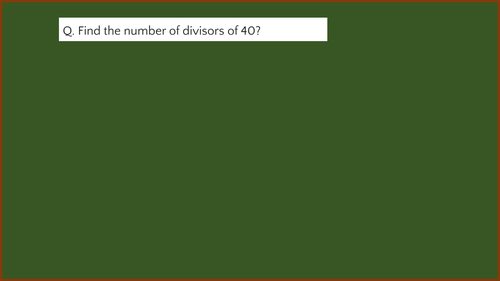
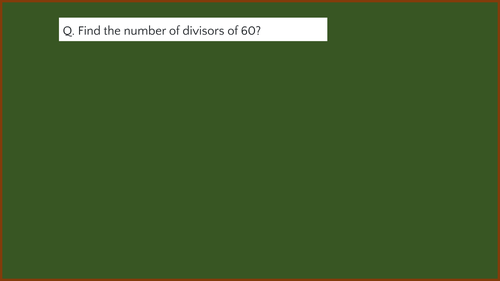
40: 40 -> 60
